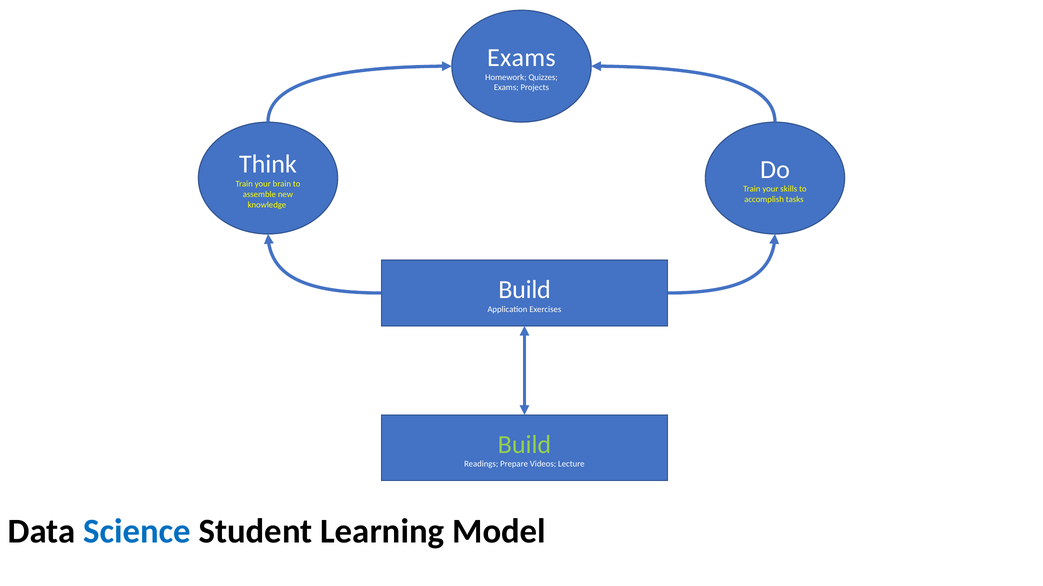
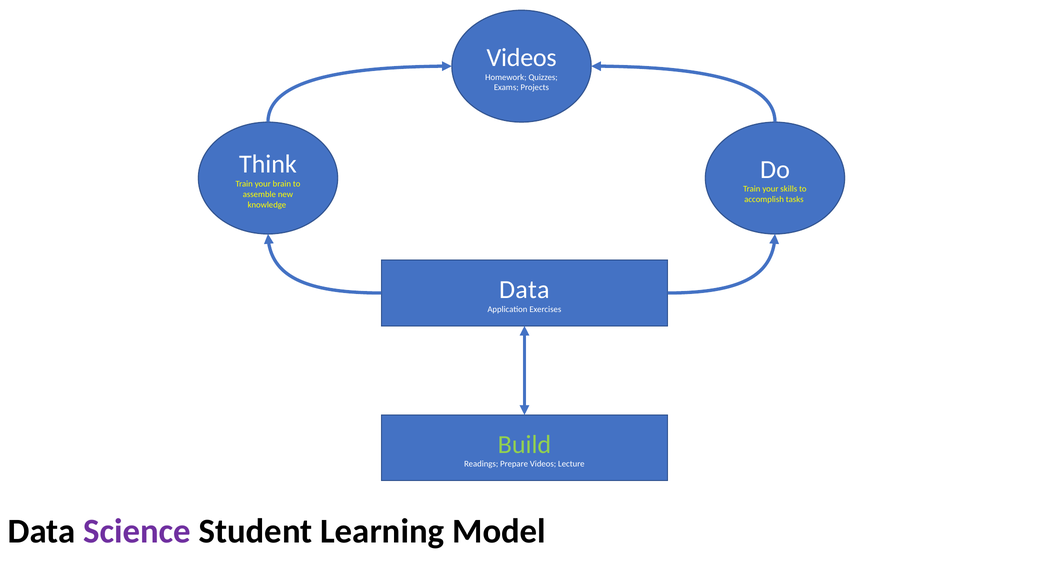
Exams at (521, 58): Exams -> Videos
Build at (525, 290): Build -> Data
Science colour: blue -> purple
